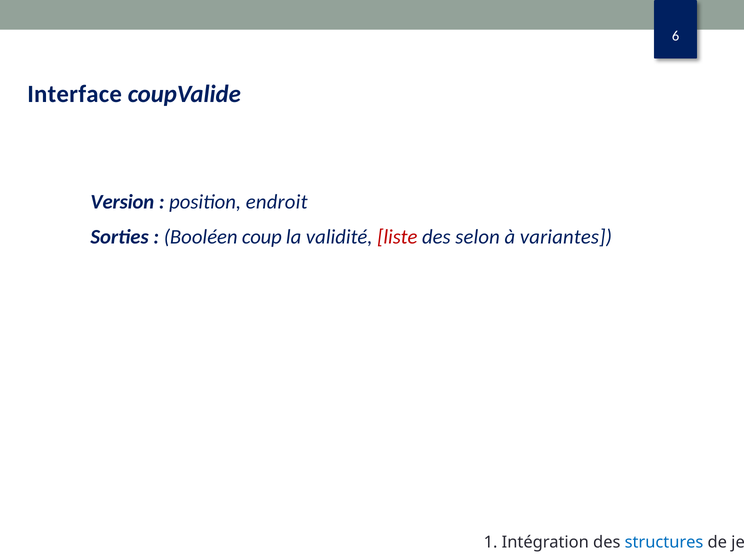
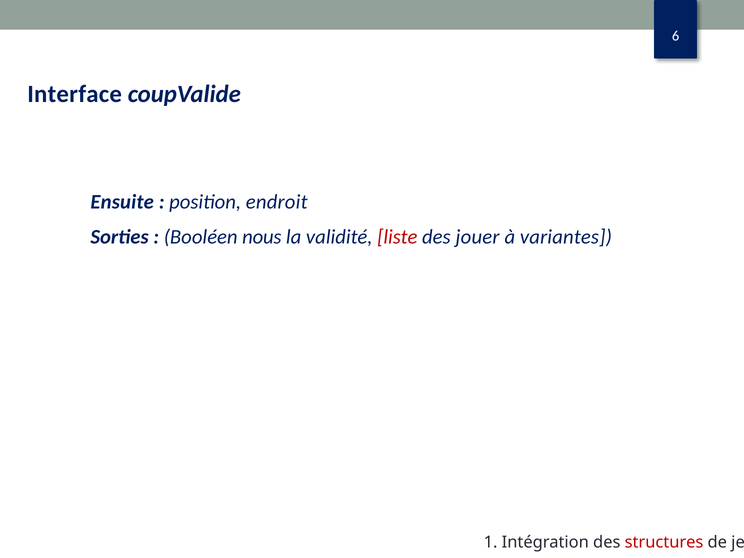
Version: Version -> Ensuite
coup: coup -> nous
selon: selon -> jouer
structures colour: blue -> red
